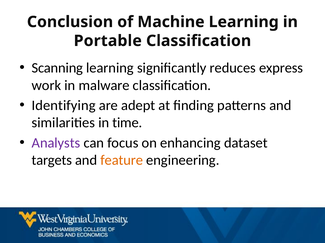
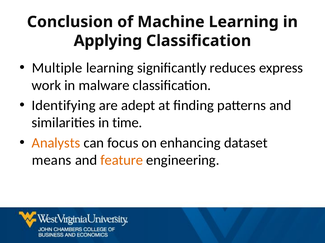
Portable: Portable -> Applying
Scanning: Scanning -> Multiple
Analysts colour: purple -> orange
targets: targets -> means
